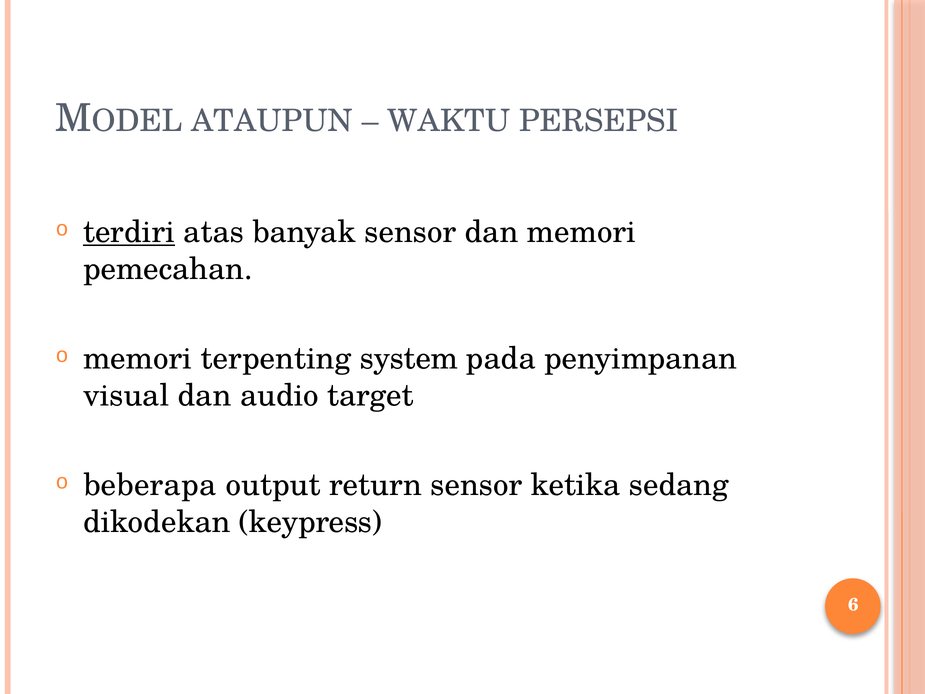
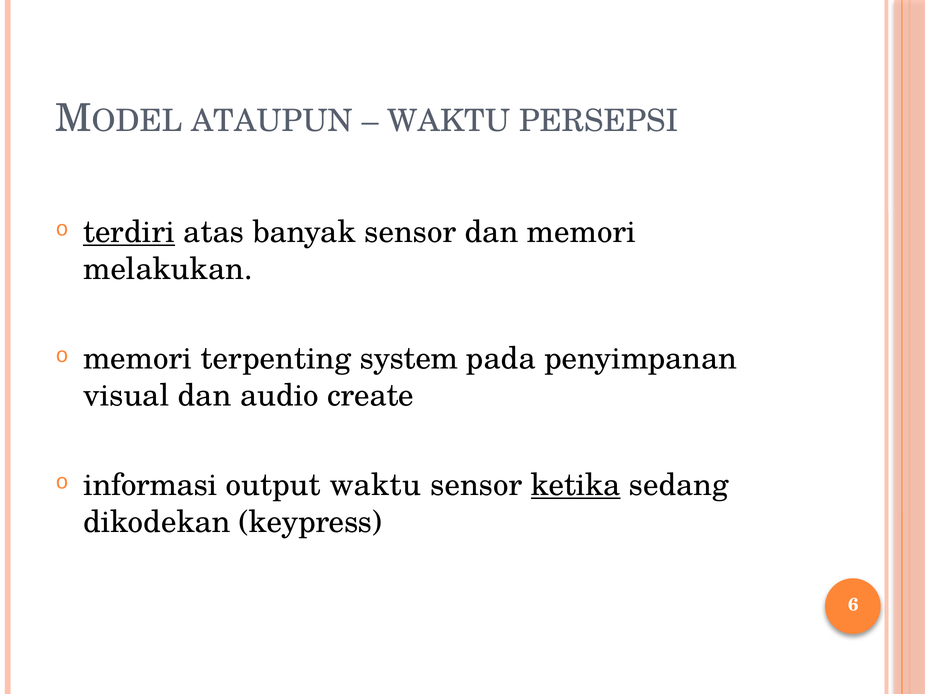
pemecahan: pemecahan -> melakukan
target: target -> create
beberapa: beberapa -> informasi
output return: return -> waktu
ketika underline: none -> present
